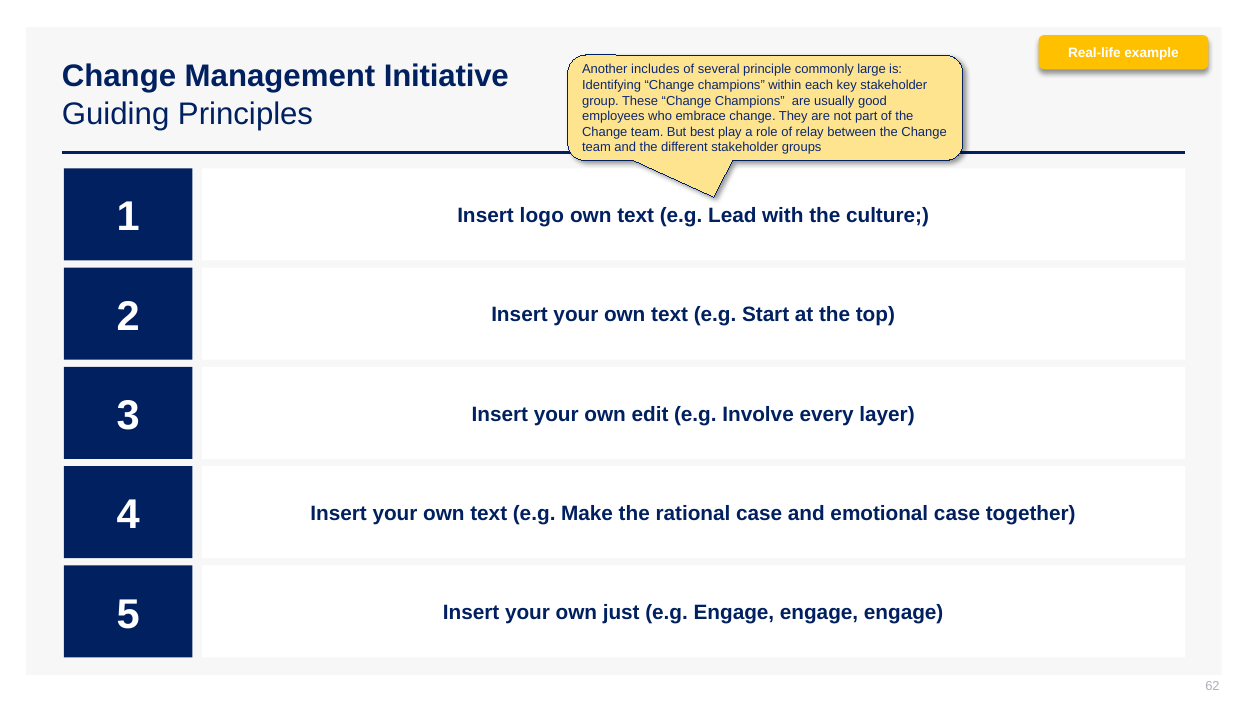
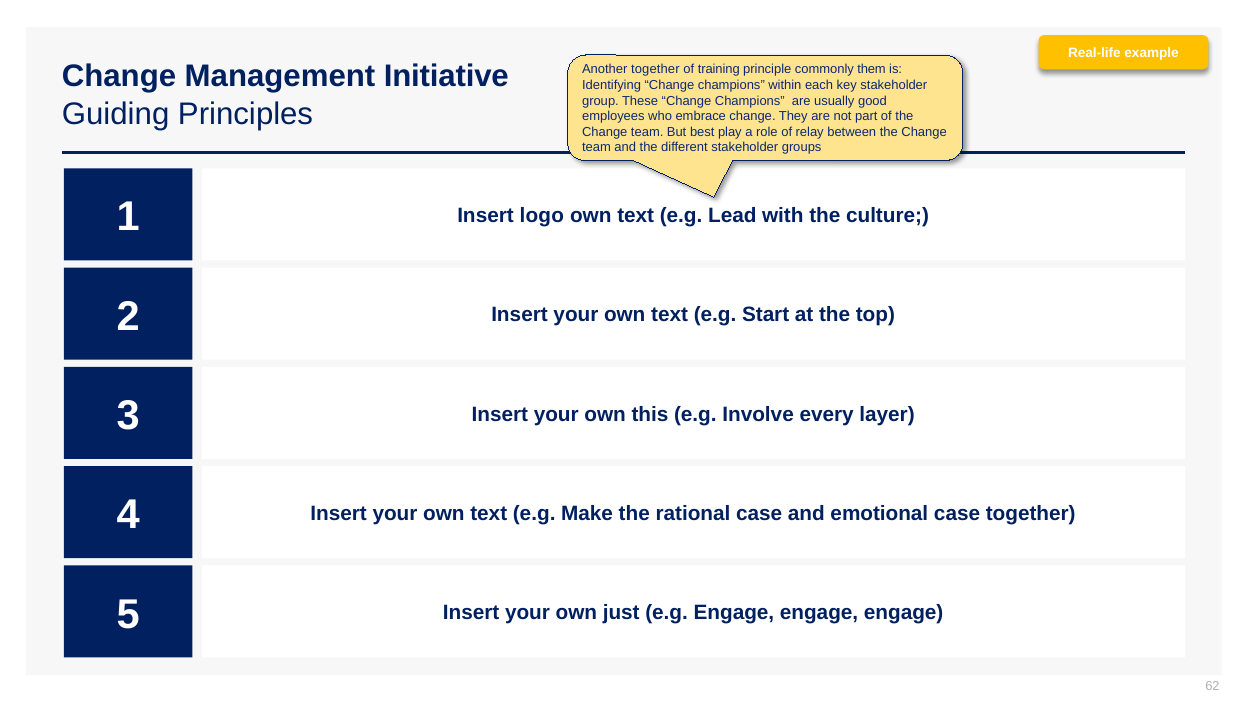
Another includes: includes -> together
several: several -> training
large: large -> them
edit: edit -> this
